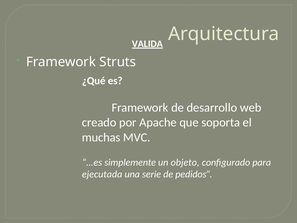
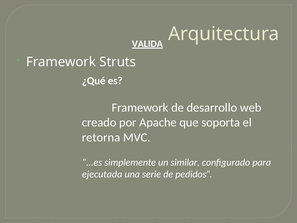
muchas: muchas -> retorna
objeto: objeto -> similar
